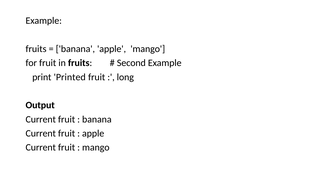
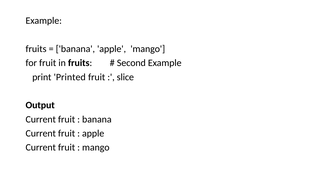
long: long -> slice
